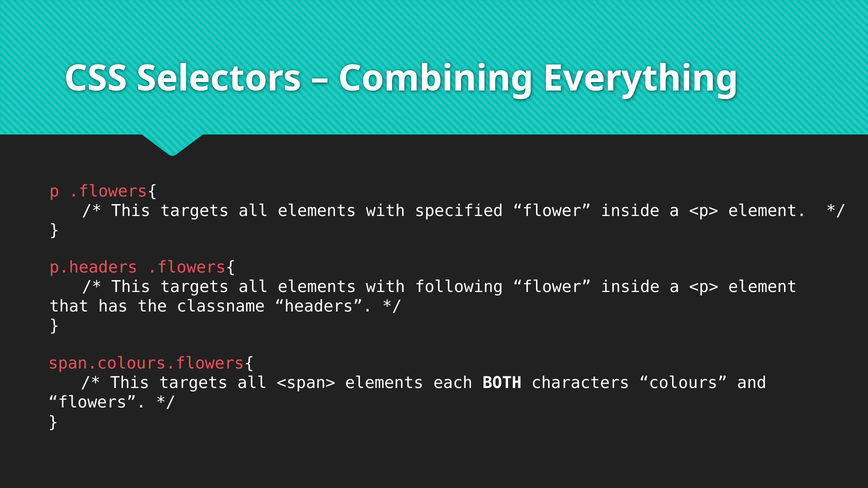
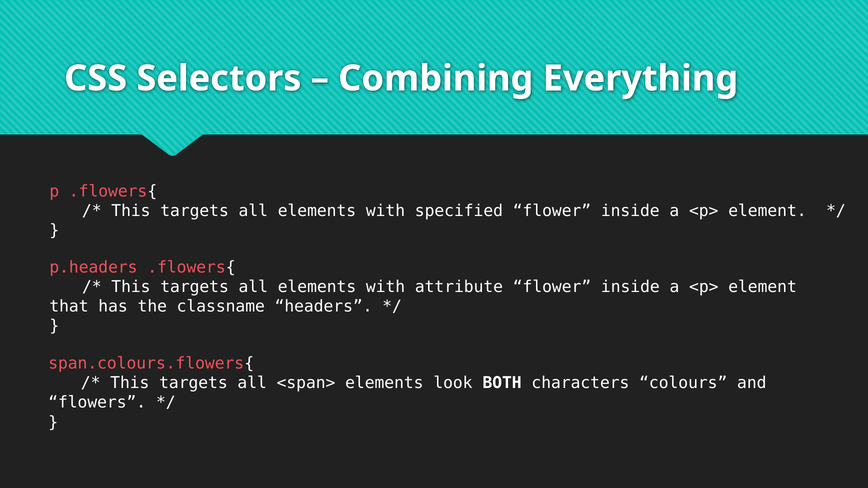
following: following -> attribute
each: each -> look
